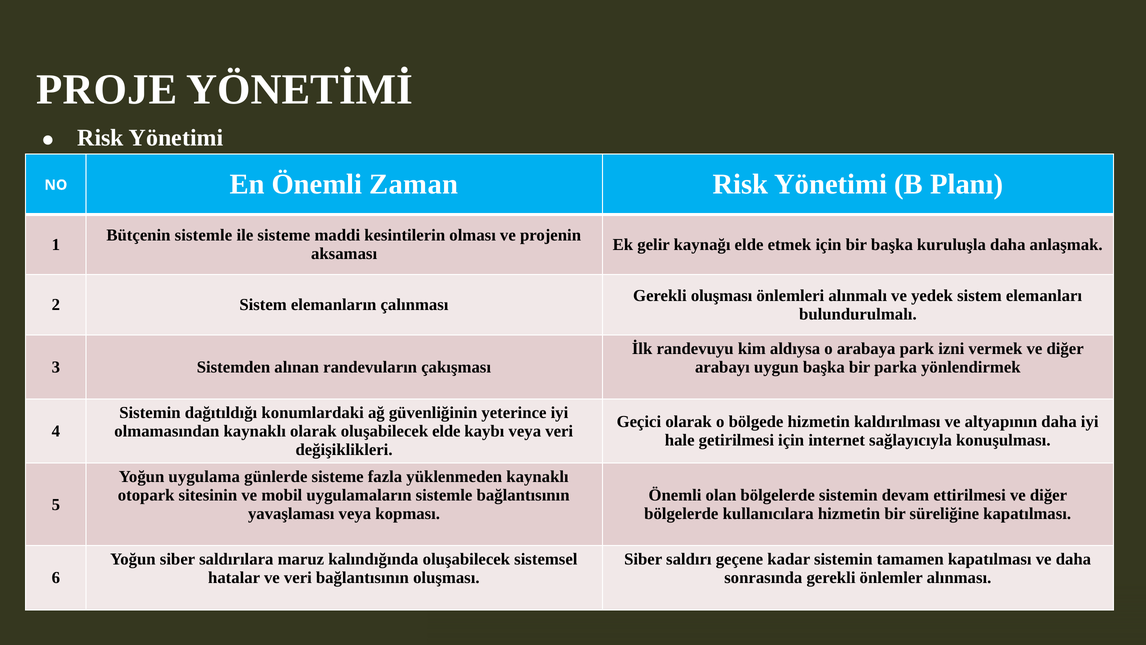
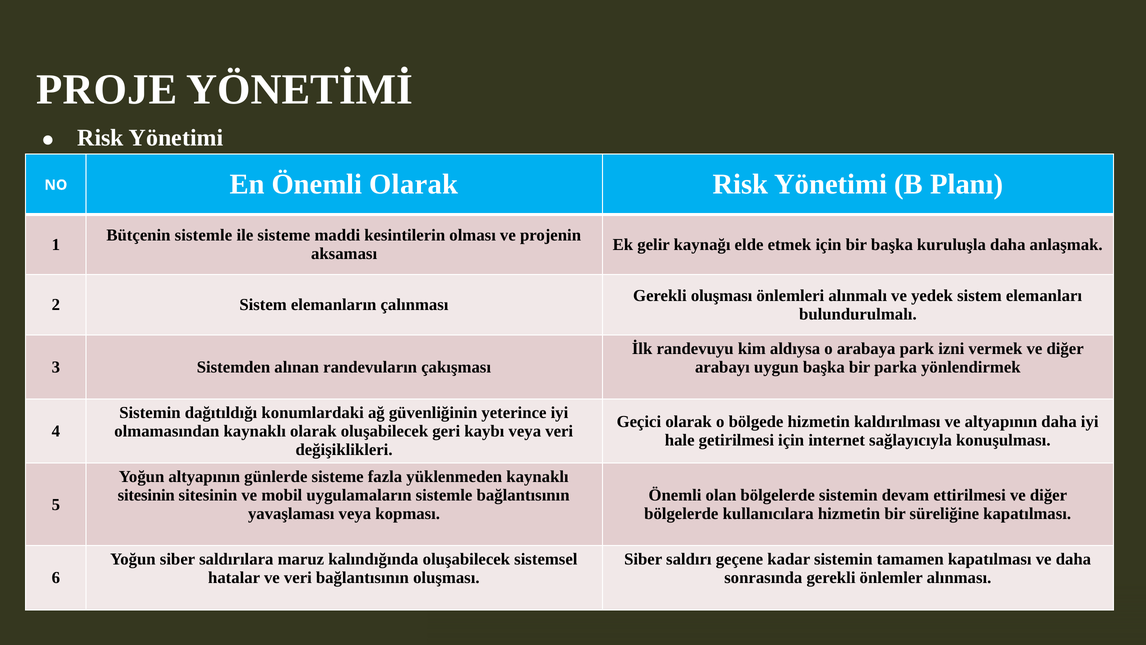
Önemli Zaman: Zaman -> Olarak
oluşabilecek elde: elde -> geri
Yoğun uygulama: uygulama -> altyapının
otopark at (146, 495): otopark -> sitesinin
